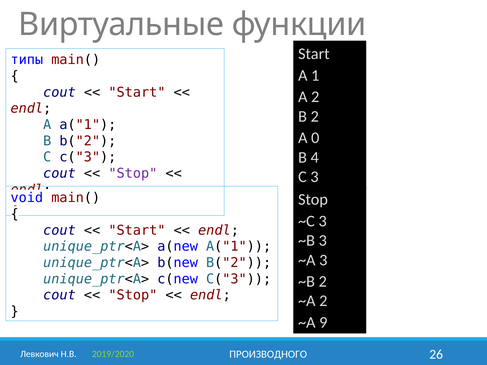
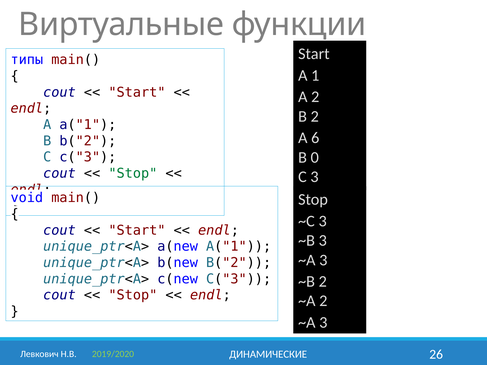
0: 0 -> 6
4: 4 -> 0
Stop at (133, 174) colour: purple -> green
9 at (323, 323): 9 -> 3
ПРОИЗВОДНОГО: ПРОИЗВОДНОГО -> ДИНАМИЧЕСКИЕ
